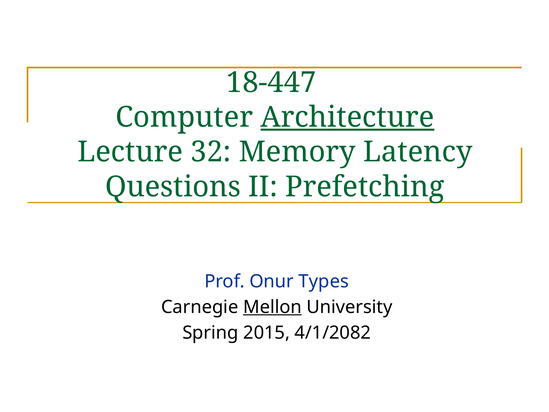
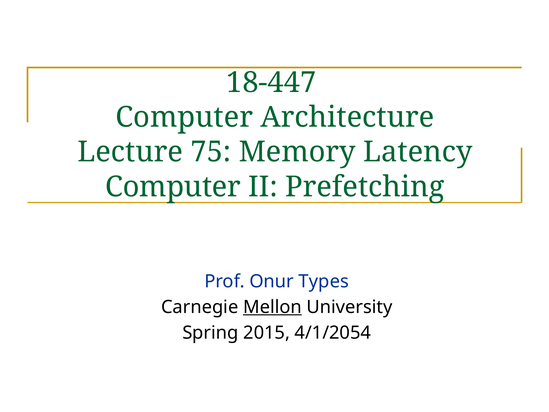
Architecture underline: present -> none
32: 32 -> 75
Questions at (173, 187): Questions -> Computer
4/1/2082: 4/1/2082 -> 4/1/2054
